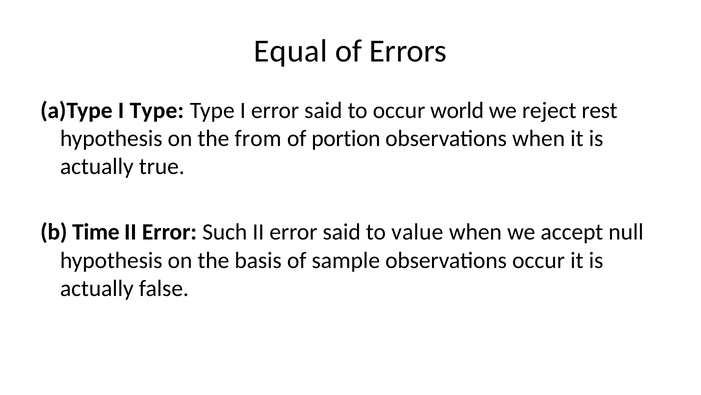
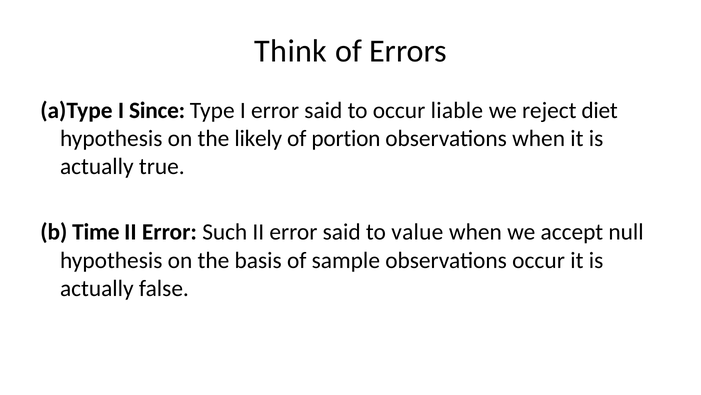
Equal: Equal -> Think
I Type: Type -> Since
world: world -> liable
rest: rest -> diet
from: from -> likely
